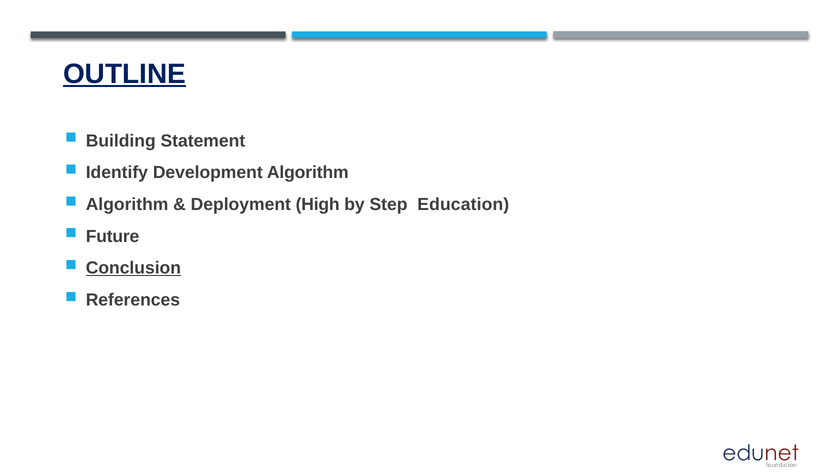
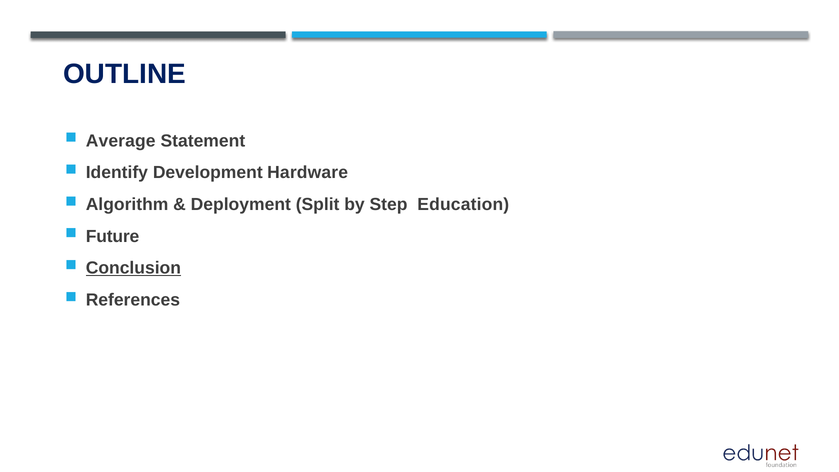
OUTLINE underline: present -> none
Building: Building -> Average
Development Algorithm: Algorithm -> Hardware
High: High -> Split
